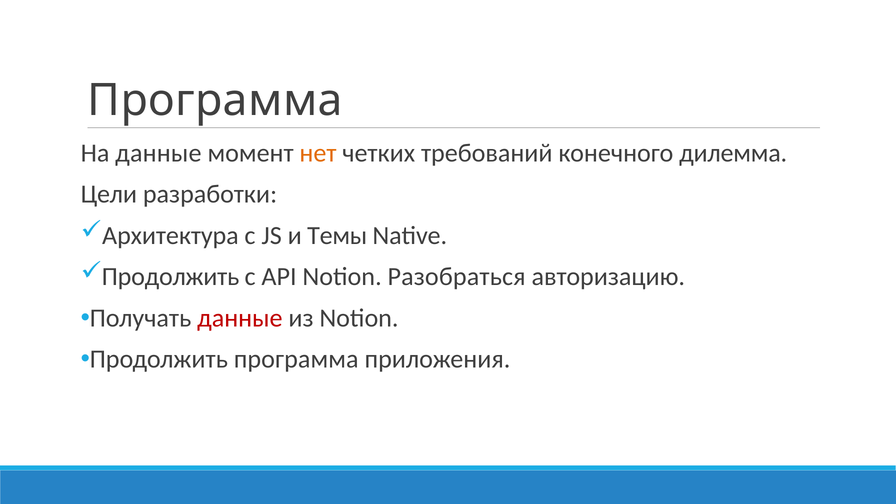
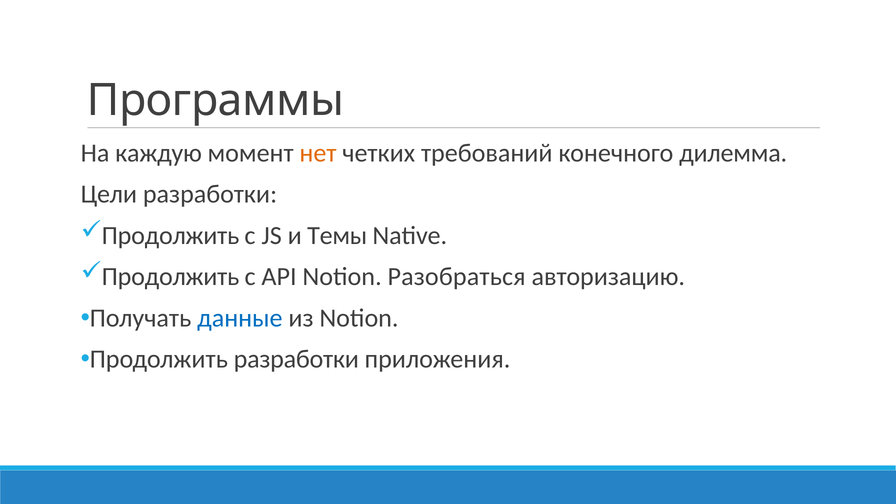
Программа at (215, 100): Программа -> Программы
На данные: данные -> каждую
Архитектура at (170, 235): Архитектура -> Продолжить
данные at (240, 318) colour: red -> blue
Продолжить программа: программа -> разработки
